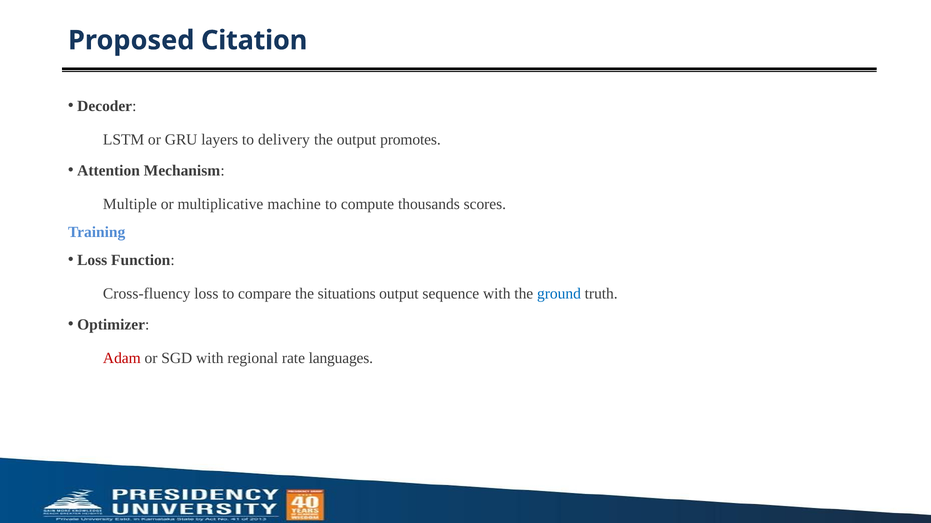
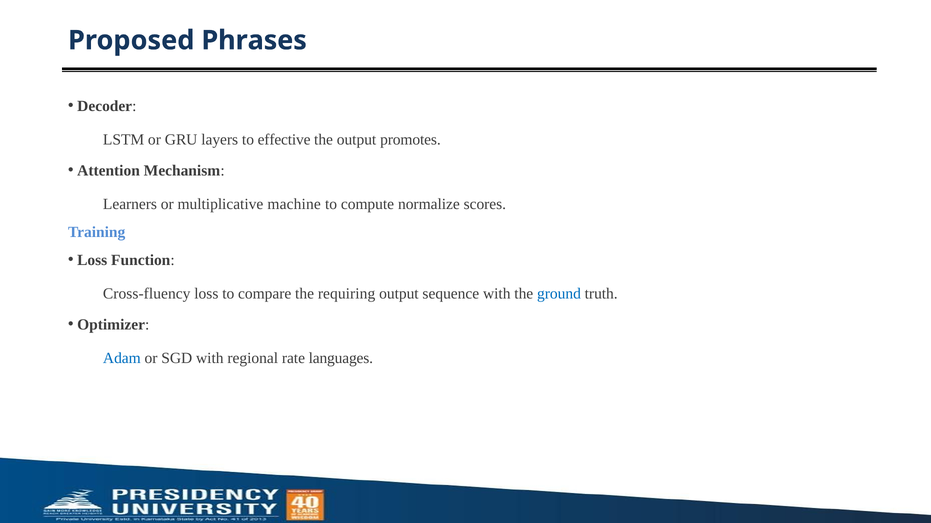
Citation: Citation -> Phrases
delivery: delivery -> effective
Multiple: Multiple -> Learners
thousands: thousands -> normalize
situations: situations -> requiring
Adam colour: red -> blue
